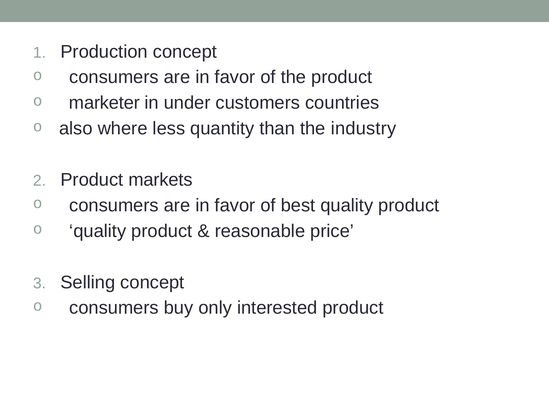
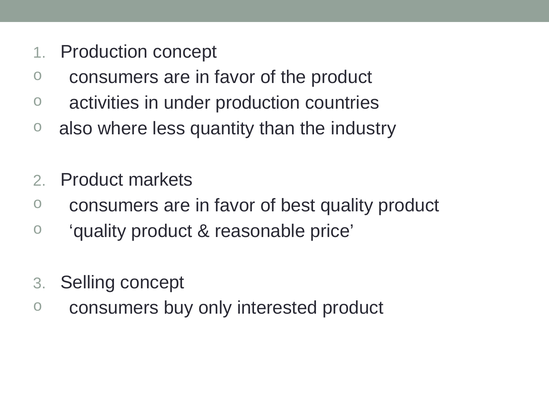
marketer: marketer -> activities
under customers: customers -> production
